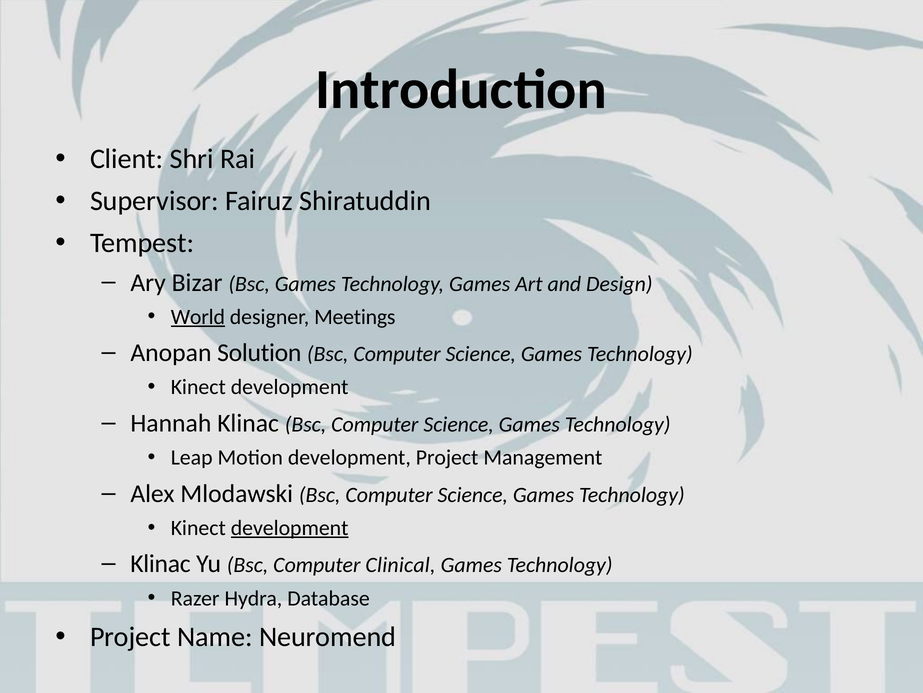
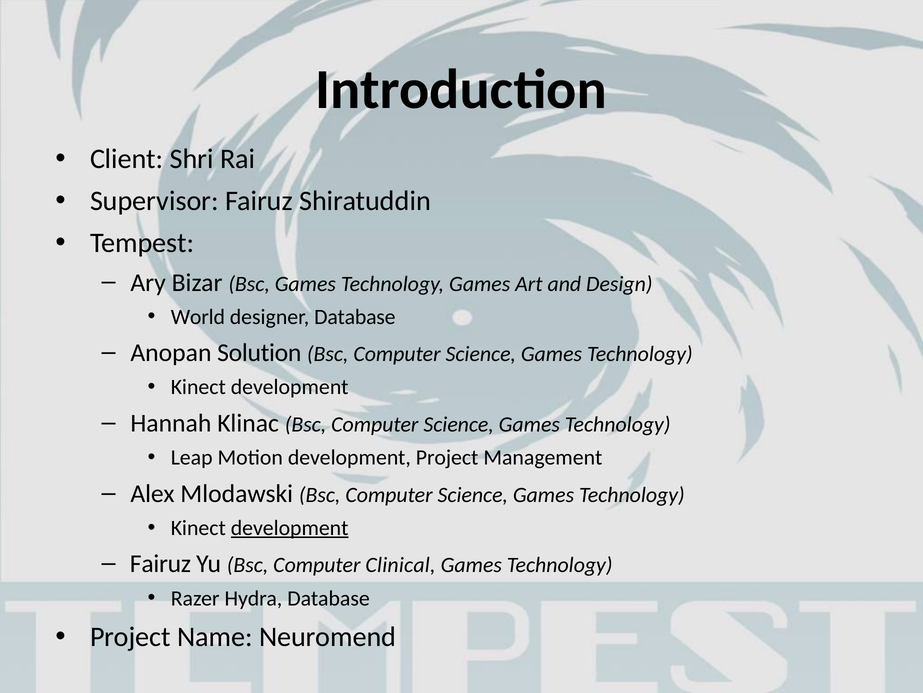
World underline: present -> none
designer Meetings: Meetings -> Database
Klinac at (160, 563): Klinac -> Fairuz
